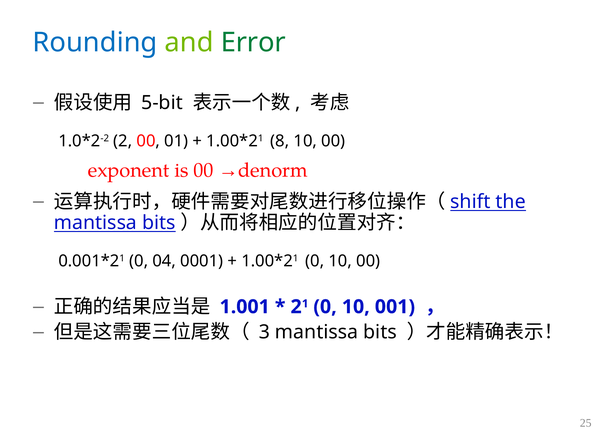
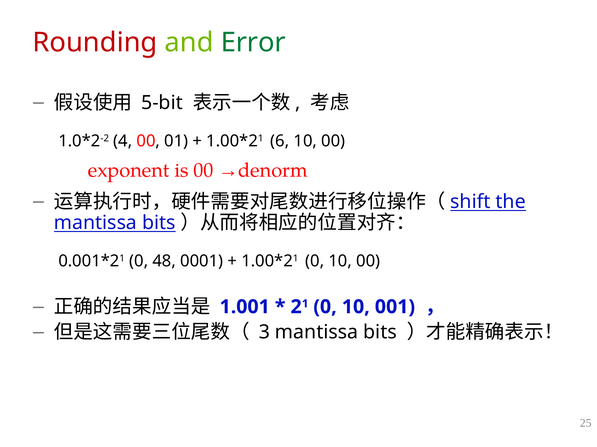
Rounding colour: blue -> red
2 at (123, 141): 2 -> 4
8: 8 -> 6
04: 04 -> 48
